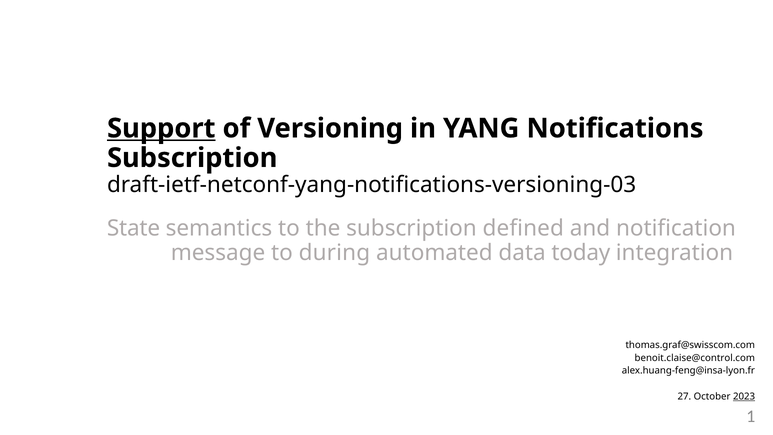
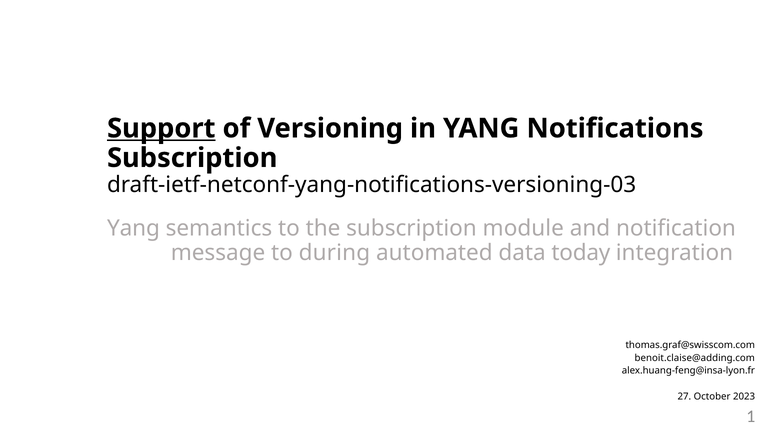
State at (134, 228): State -> Yang
defined: defined -> module
benoit.claise@control.com: benoit.claise@control.com -> benoit.claise@adding.com
2023 underline: present -> none
